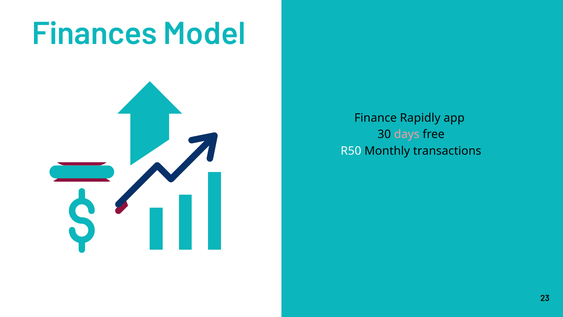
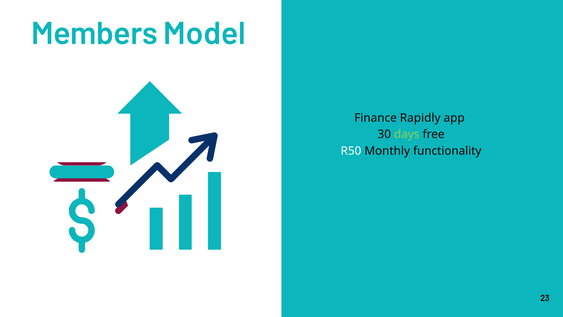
Finances: Finances -> Members
days colour: pink -> light green
transactions: transactions -> functionality
